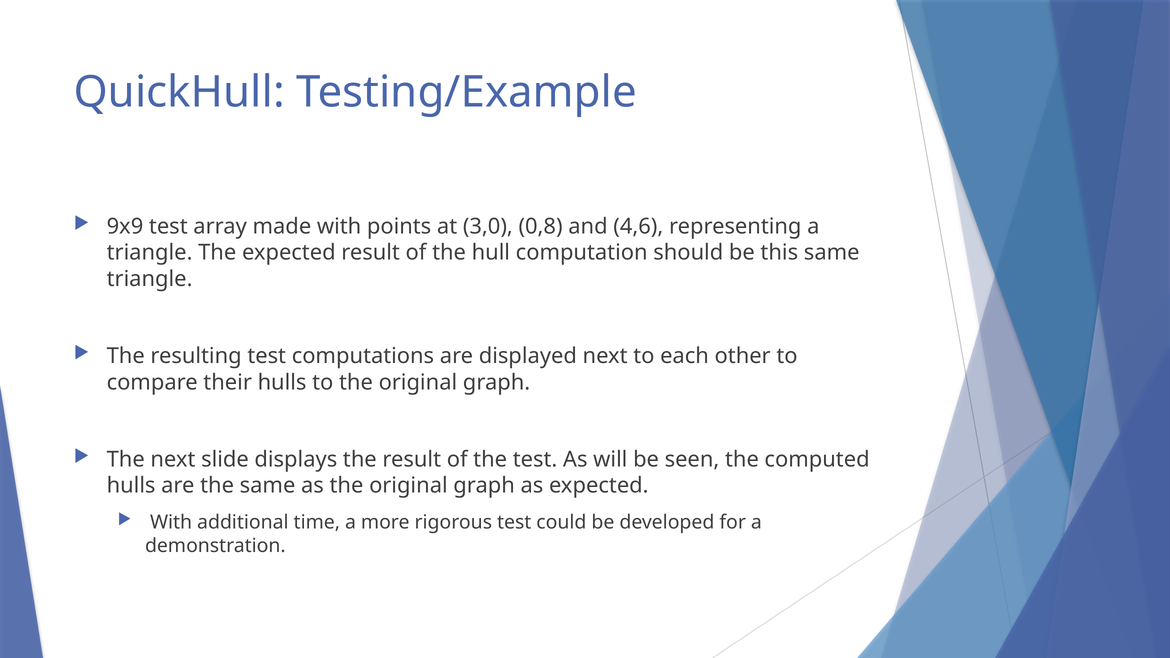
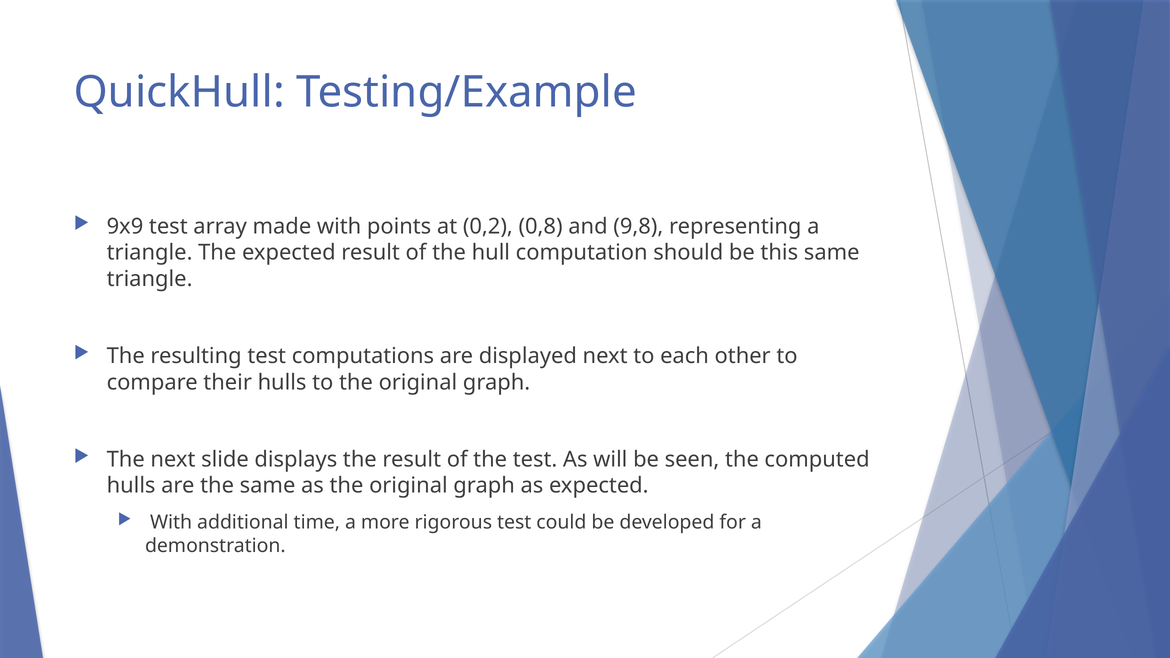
3,0: 3,0 -> 0,2
4,6: 4,6 -> 9,8
